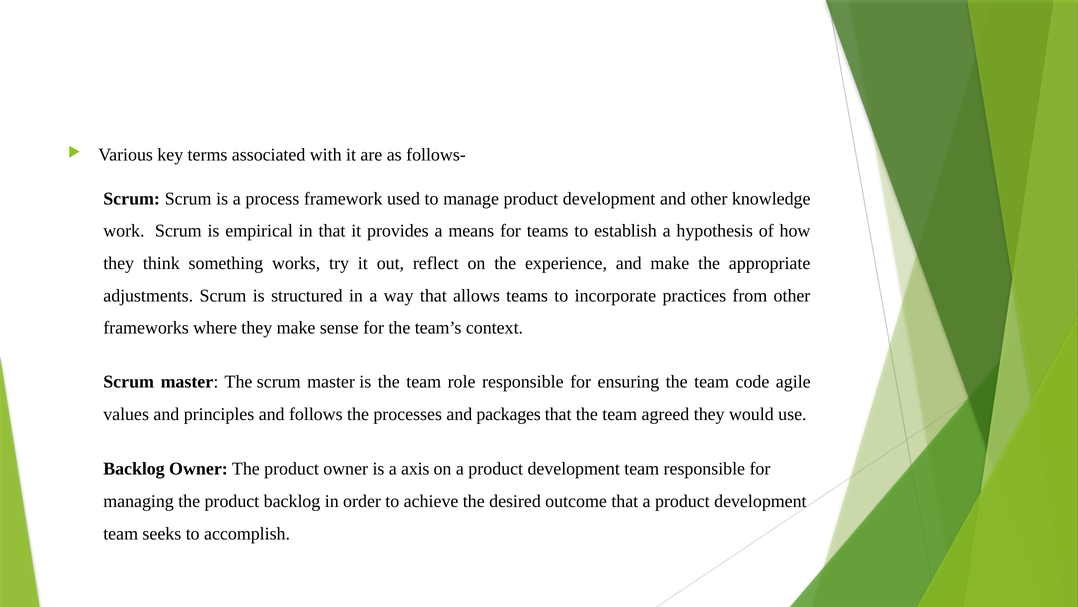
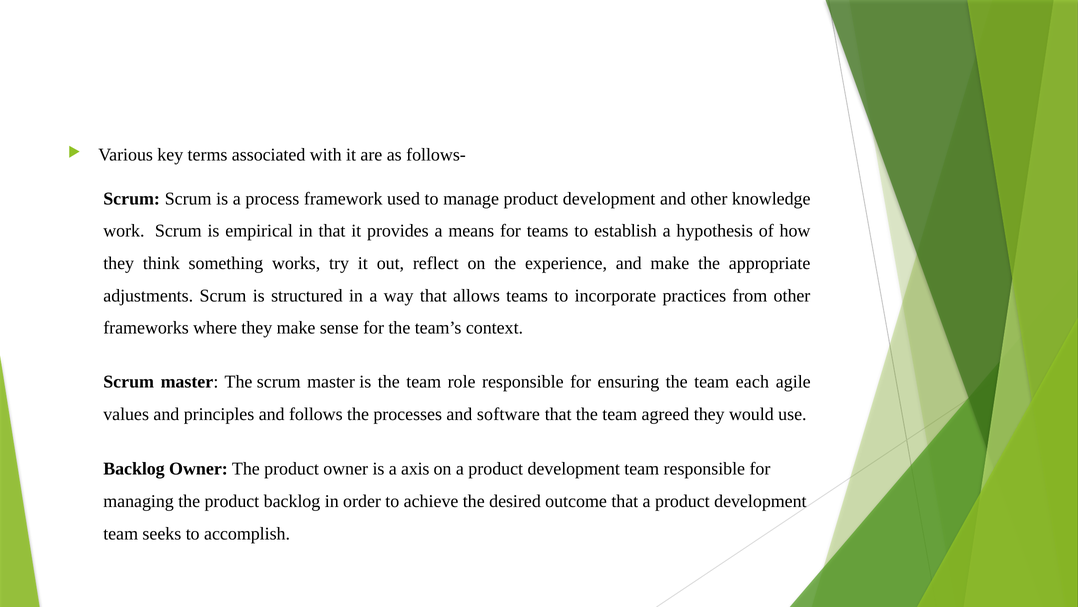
code: code -> each
packages: packages -> software
